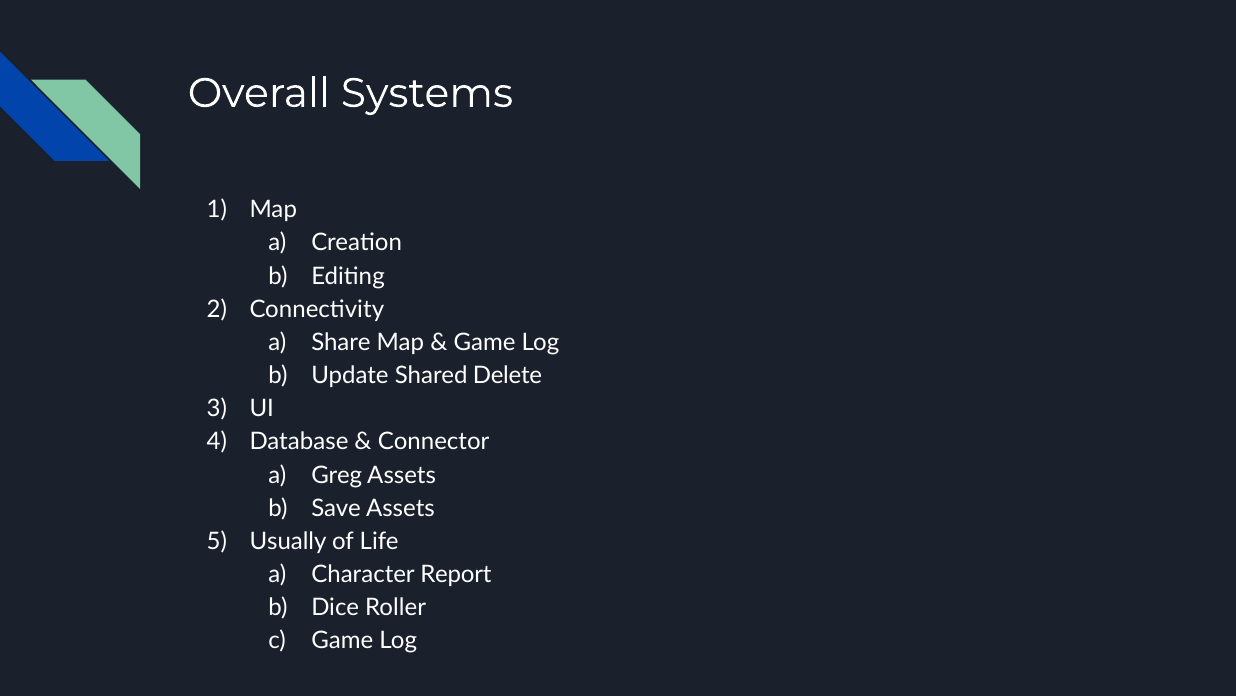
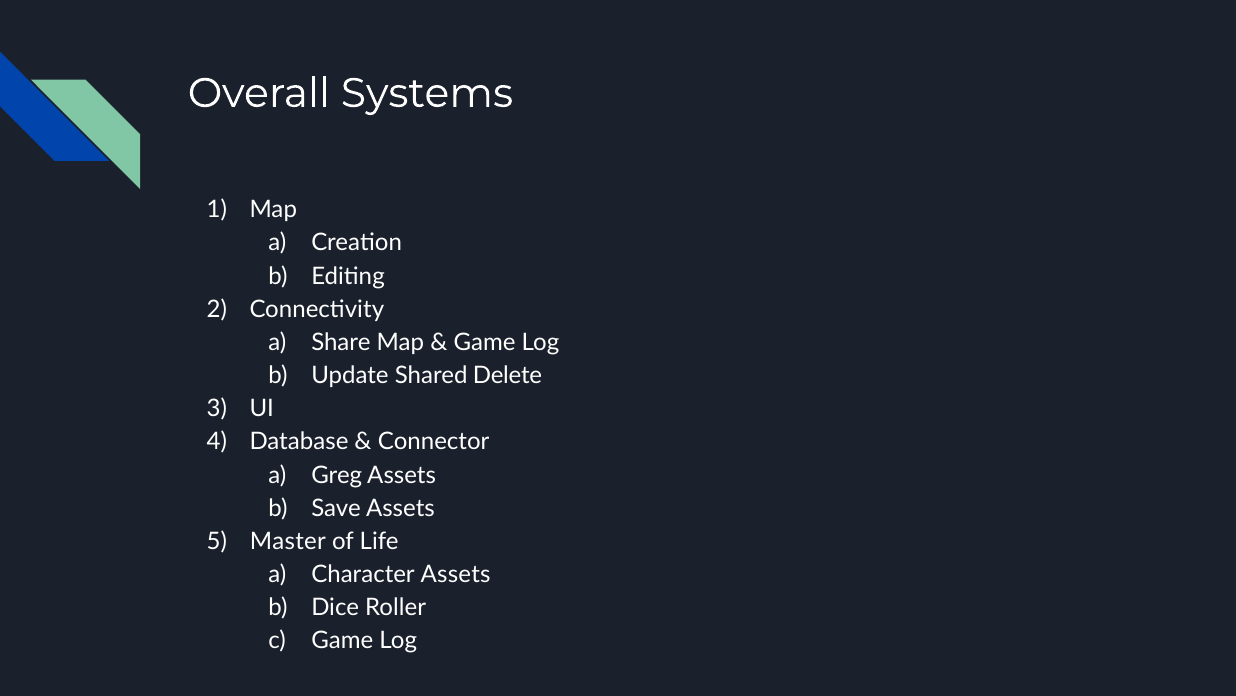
Usually: Usually -> Master
Character Report: Report -> Assets
